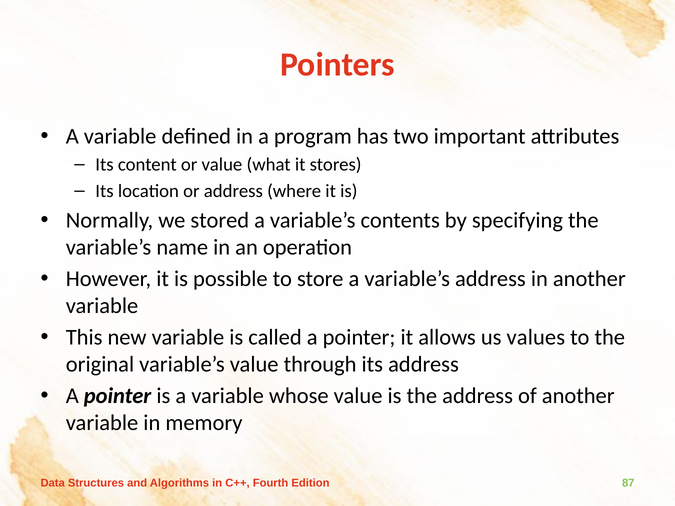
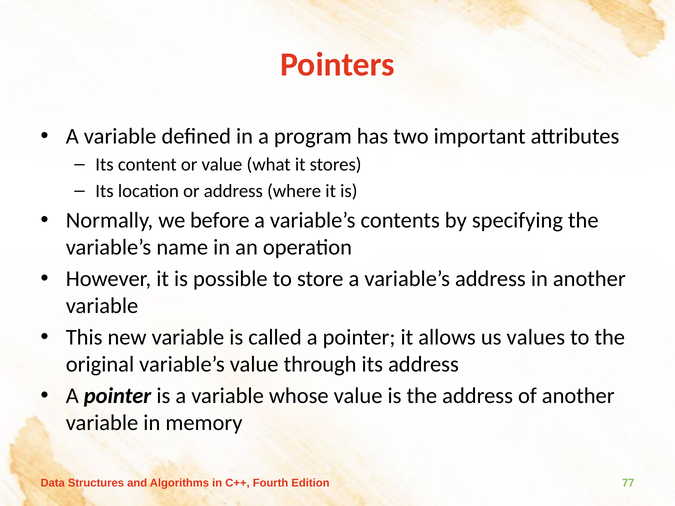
stored: stored -> before
87: 87 -> 77
